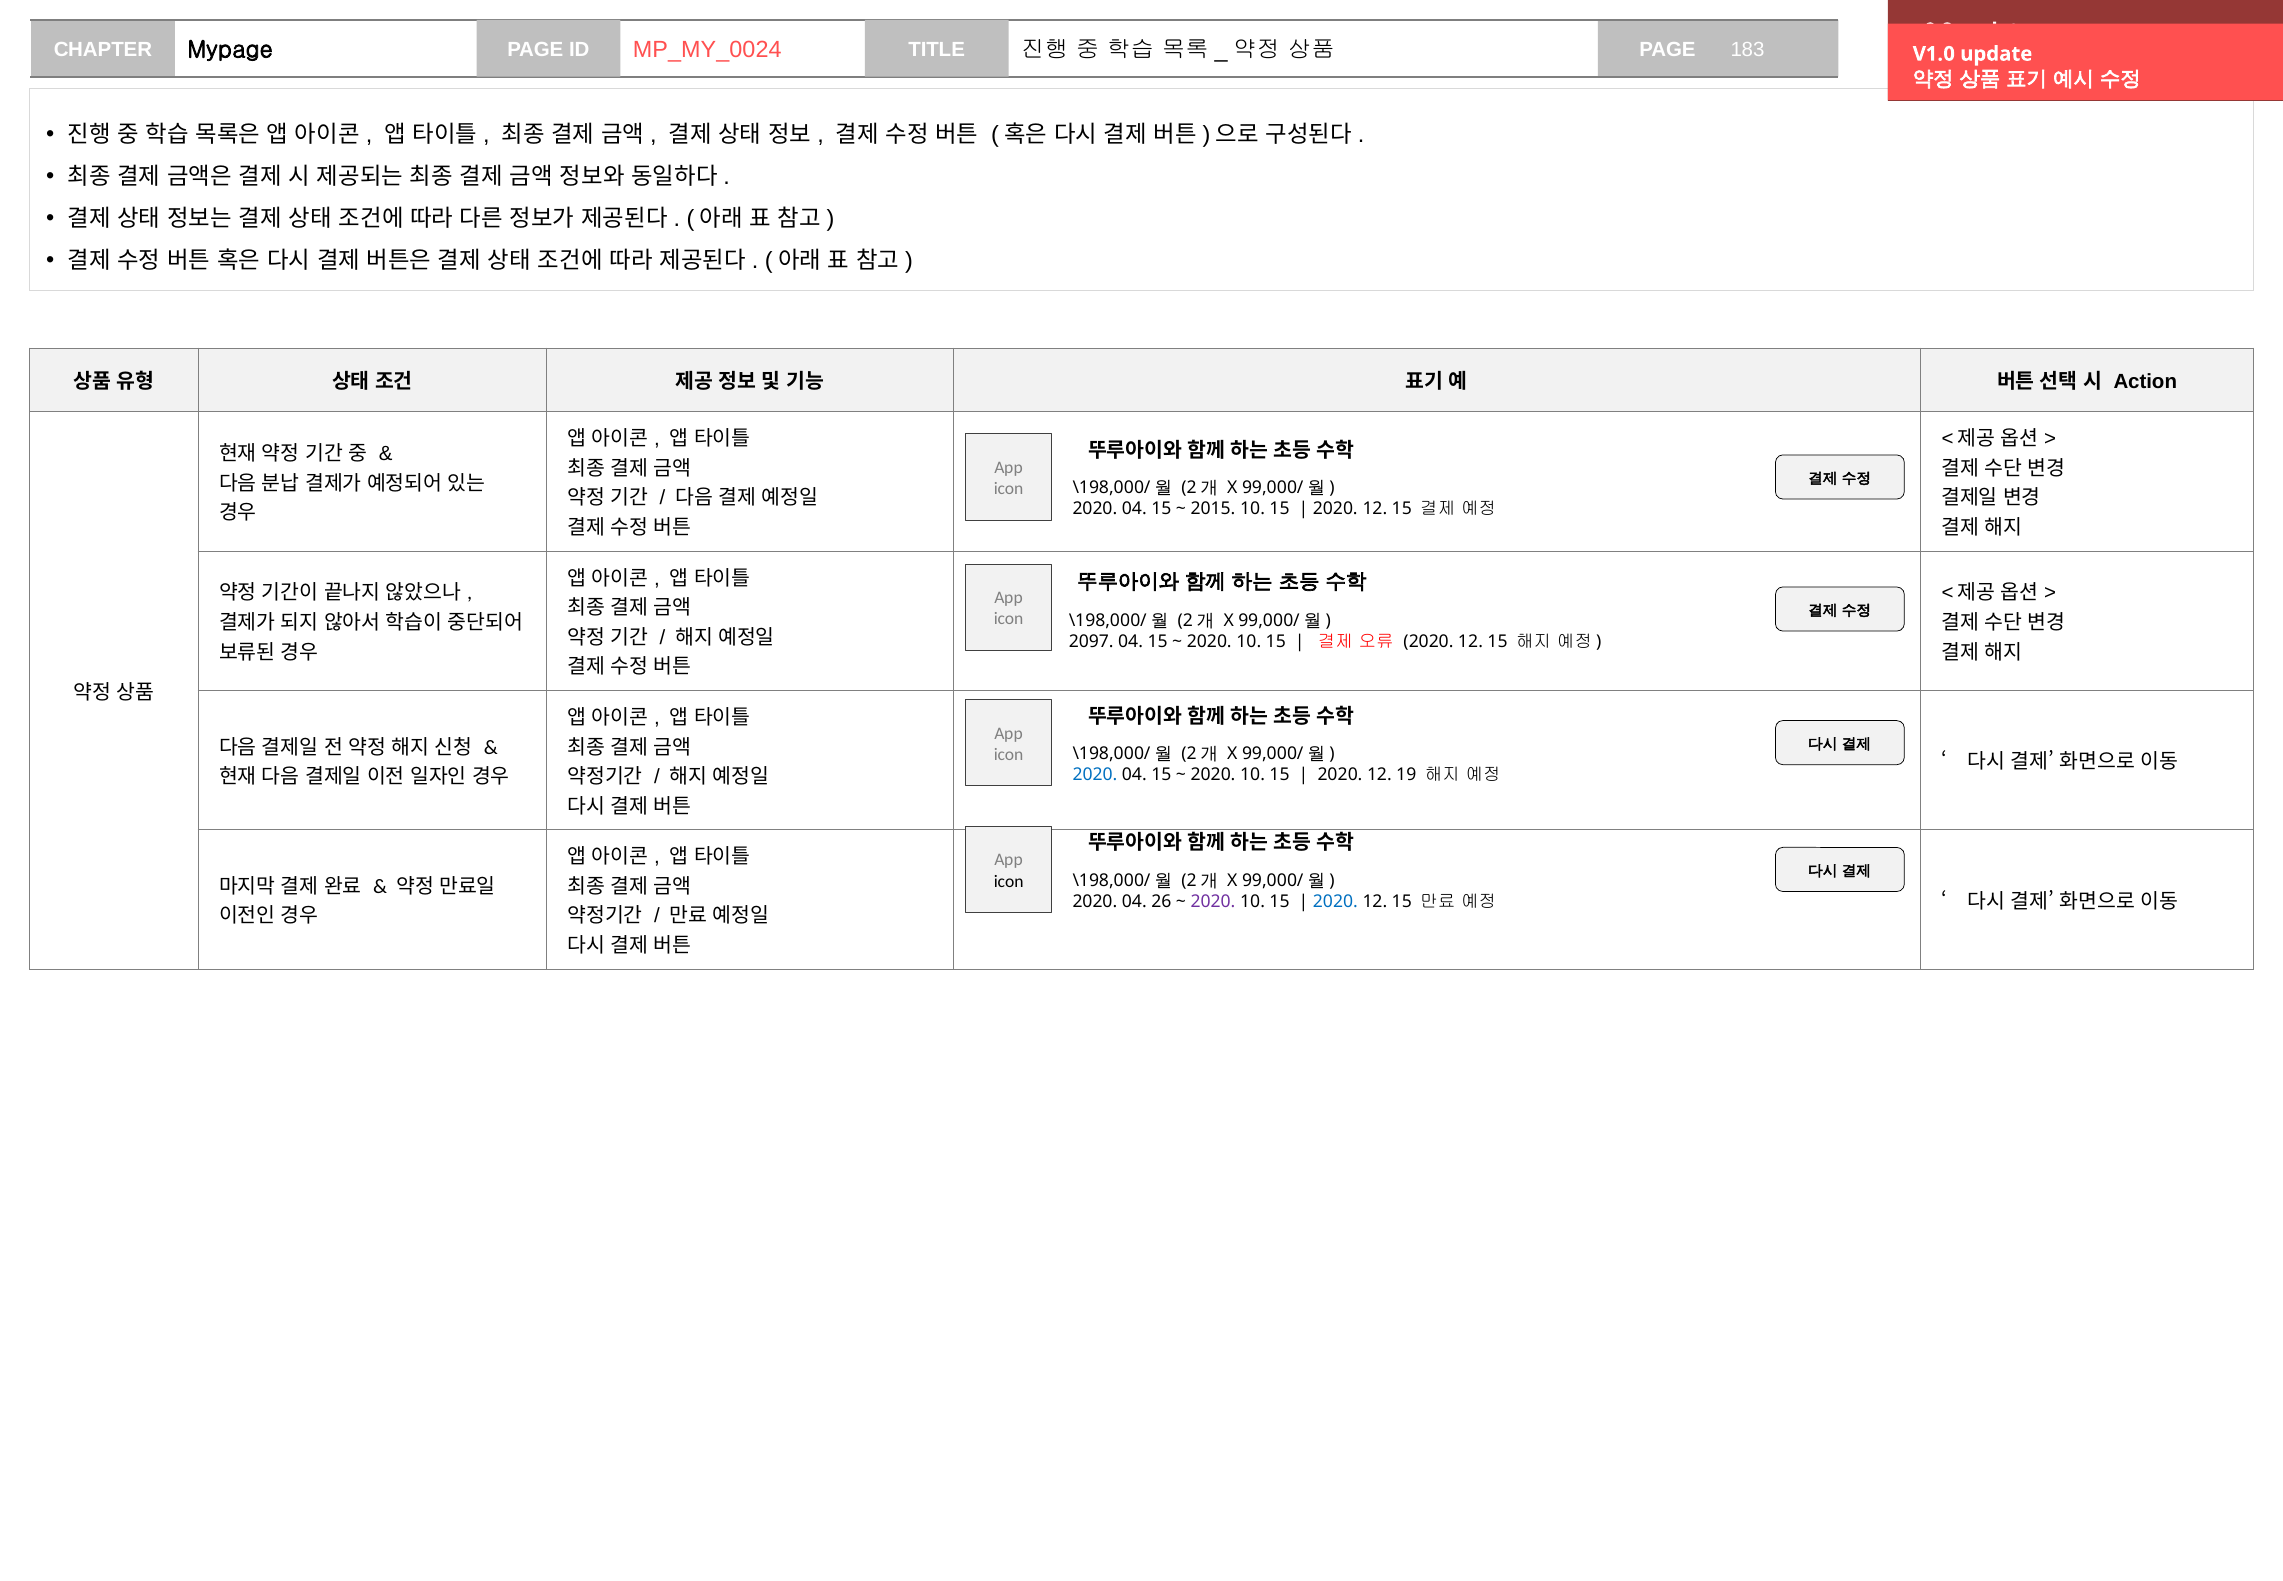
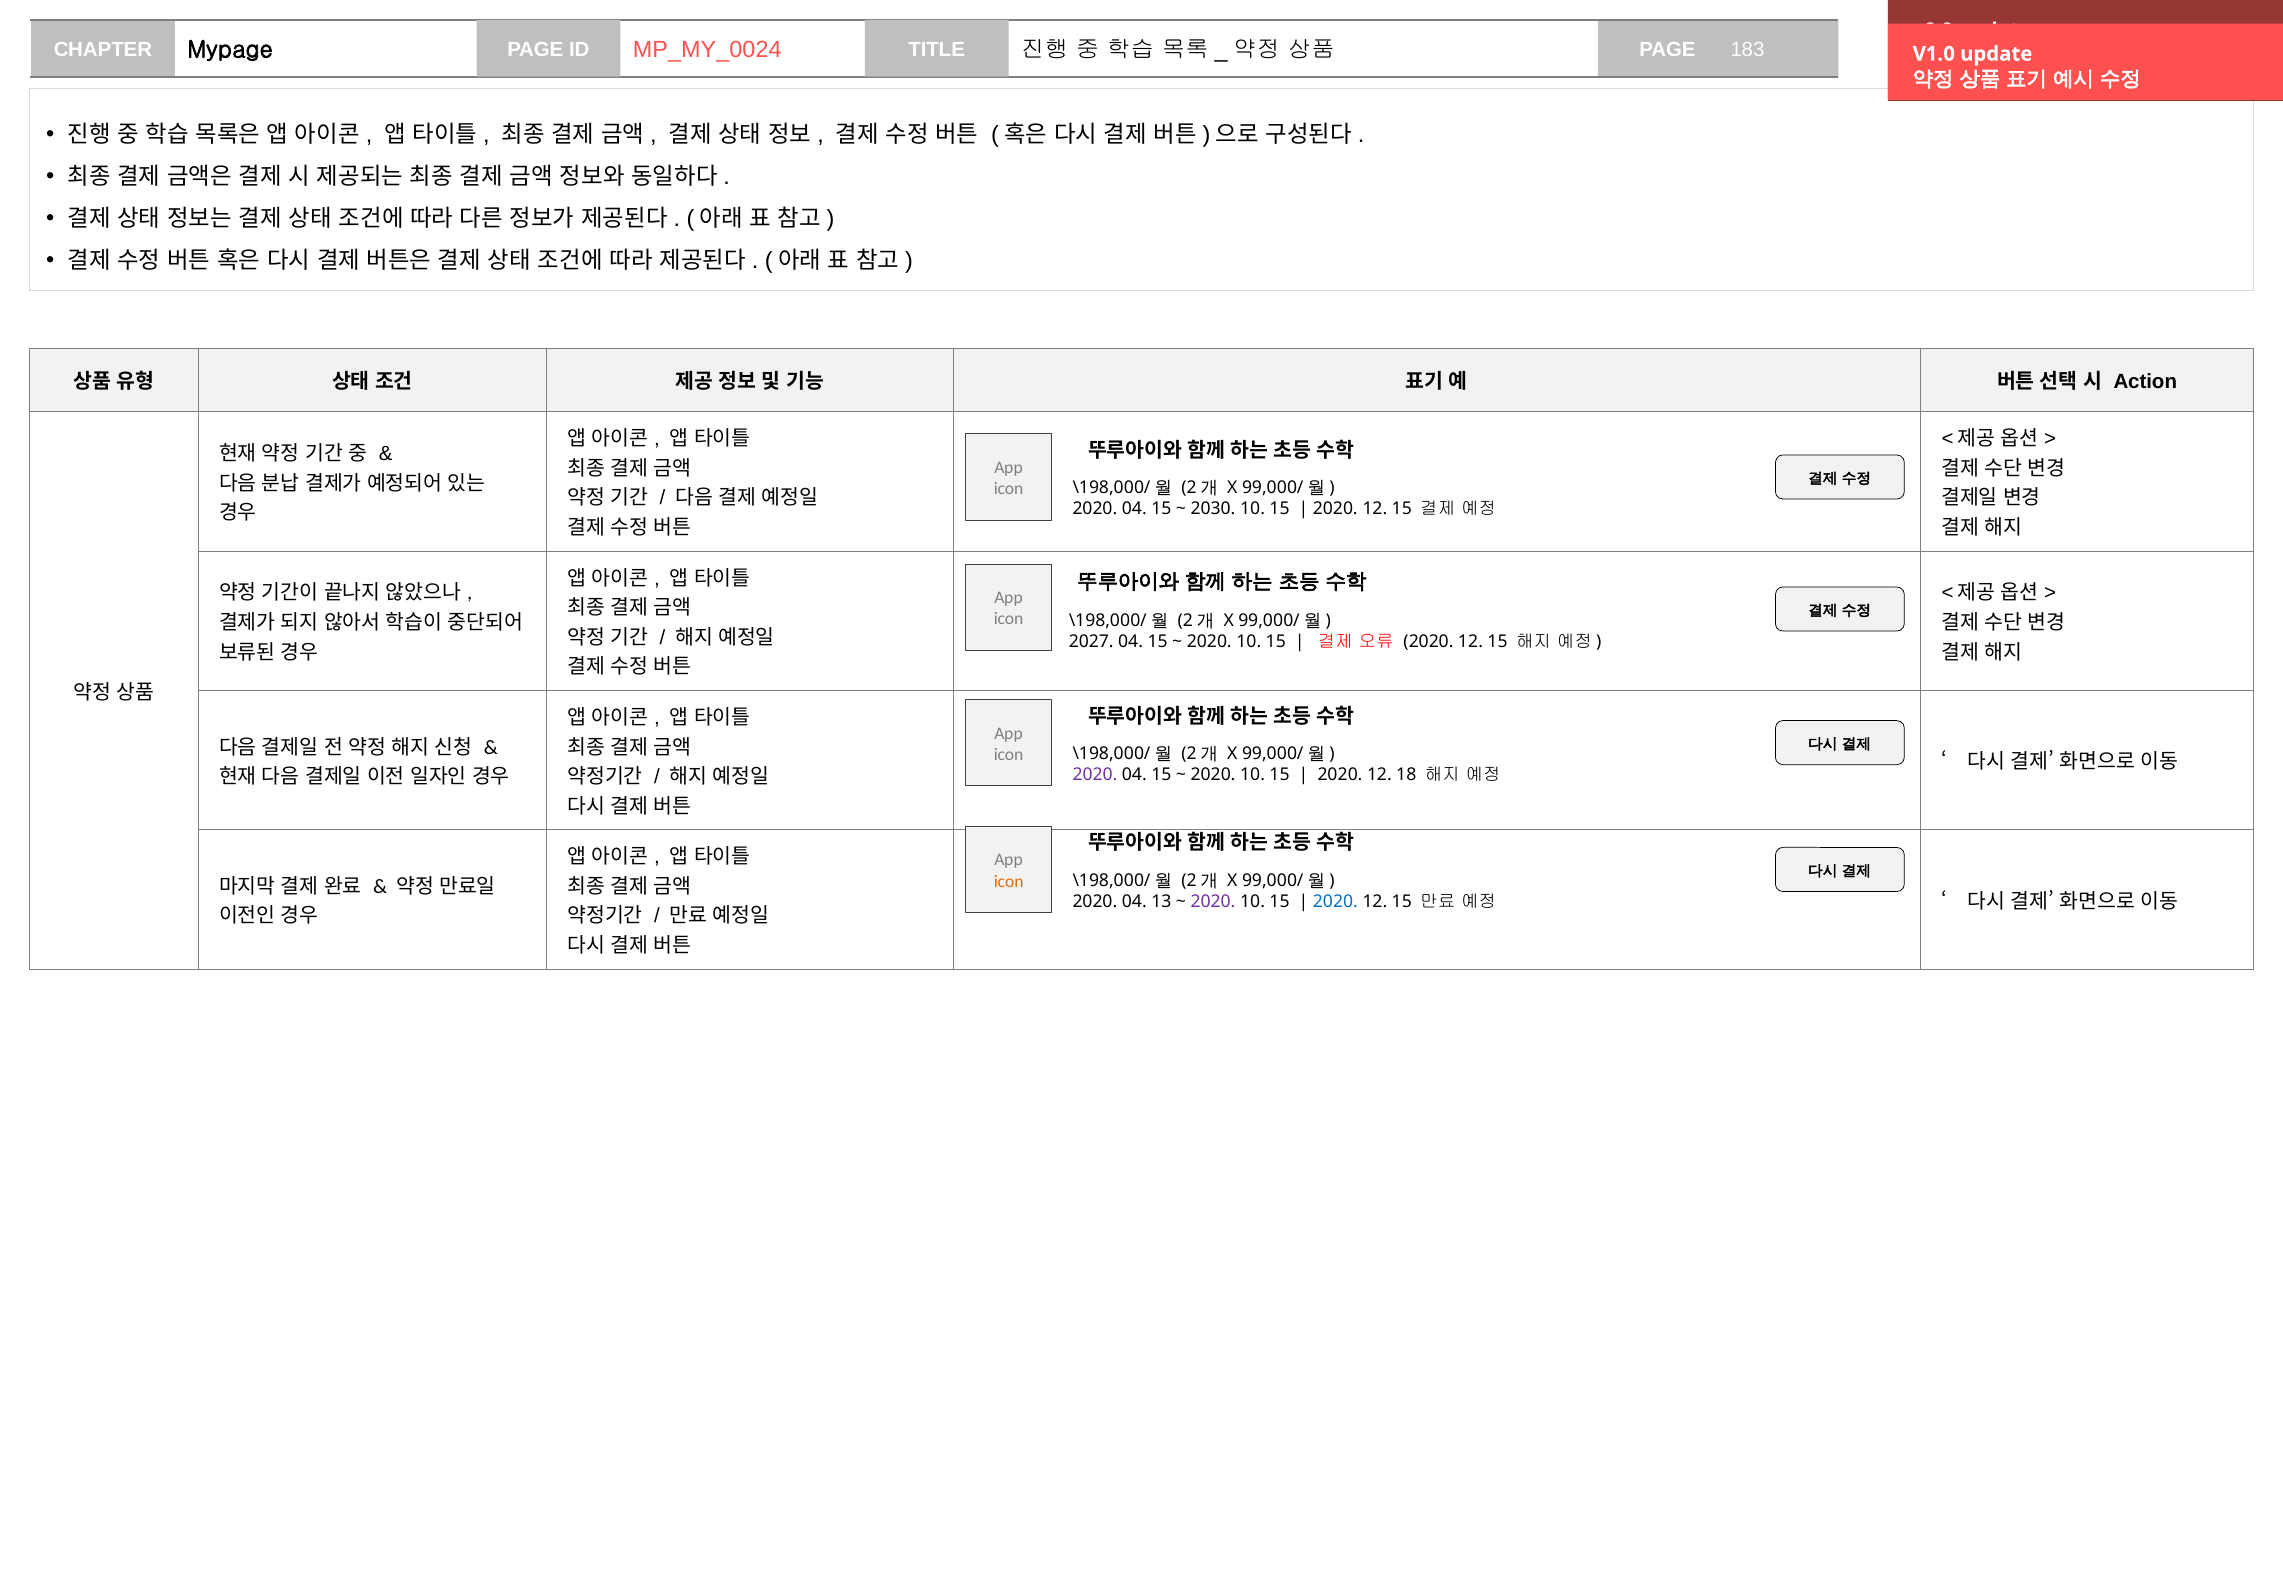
2015: 2015 -> 2030
2097: 2097 -> 2027
2020 at (1095, 774) colour: blue -> purple
19: 19 -> 18
icon at (1009, 881) colour: black -> orange
26: 26 -> 13
